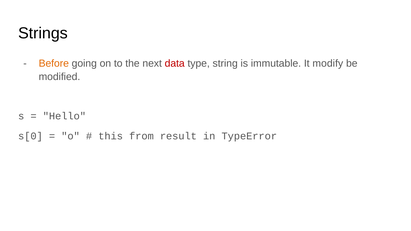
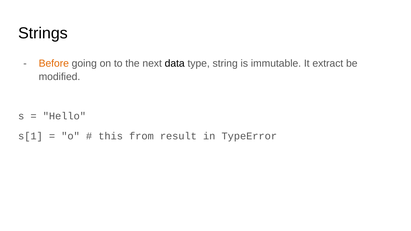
data colour: red -> black
modify: modify -> extract
s[0: s[0 -> s[1
